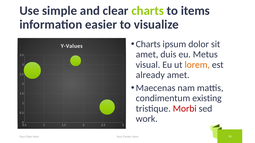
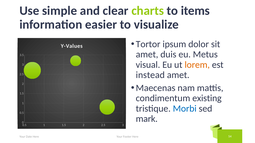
Charts at (148, 44): Charts -> Tortor
already: already -> instead
Morbi colour: red -> blue
work: work -> mark
